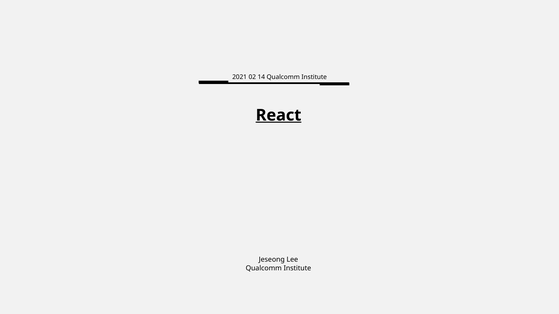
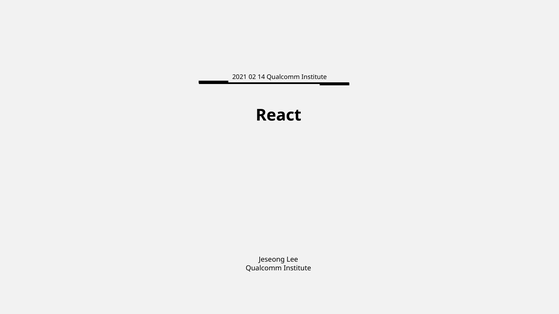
React underline: present -> none
